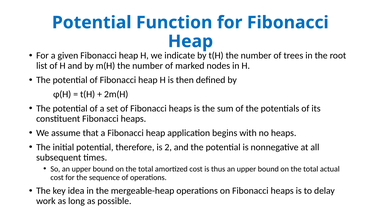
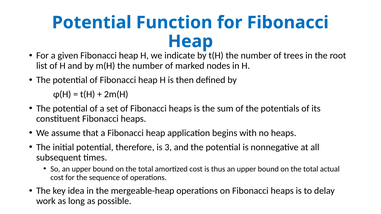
2: 2 -> 3
